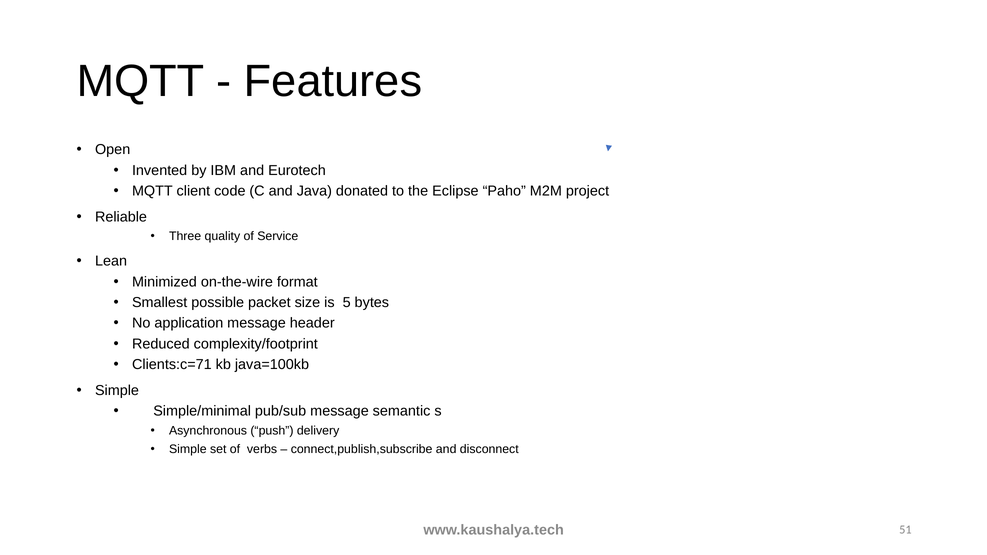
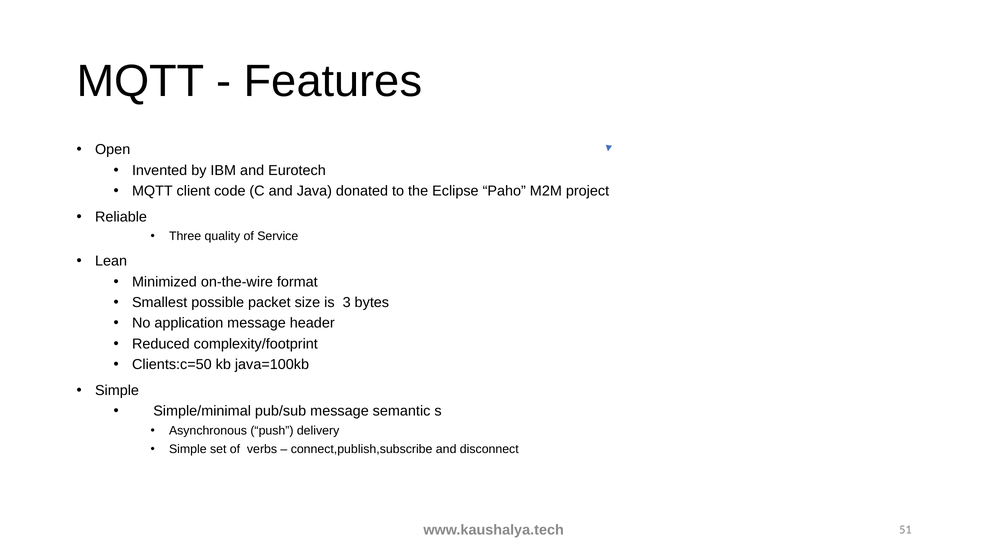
5: 5 -> 3
Clients:c=71: Clients:c=71 -> Clients:c=50
